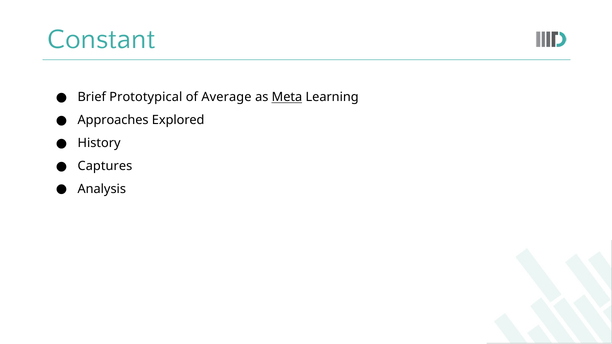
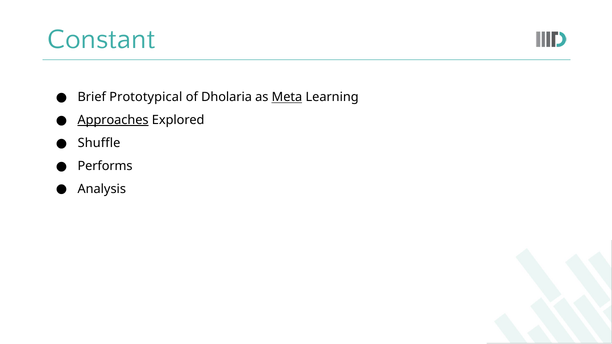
Average: Average -> Dholaria
Approaches underline: none -> present
History: History -> Shuffle
Captures: Captures -> Performs
